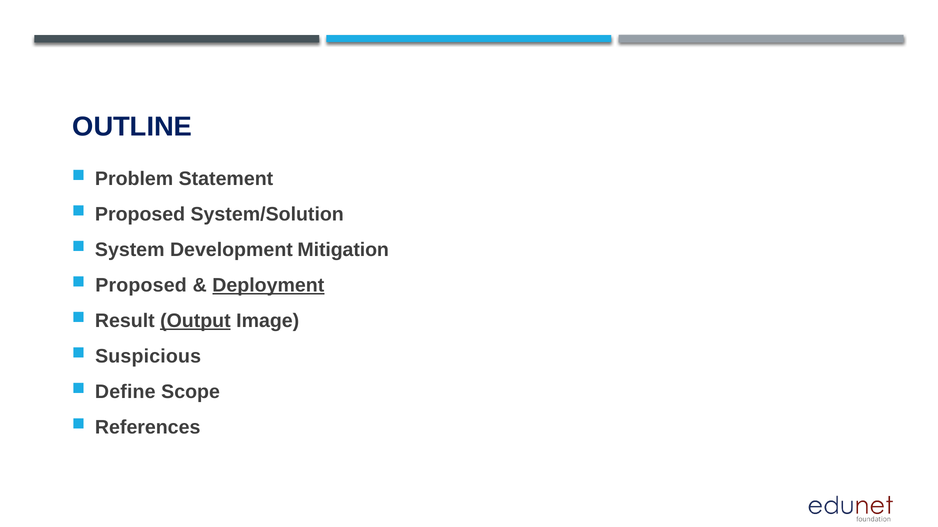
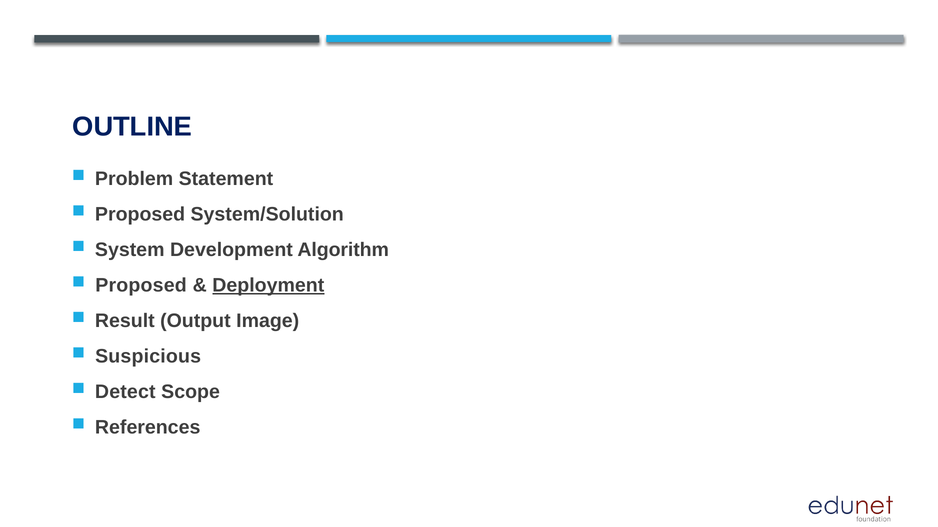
Mitigation: Mitigation -> Algorithm
Output underline: present -> none
Define: Define -> Detect
